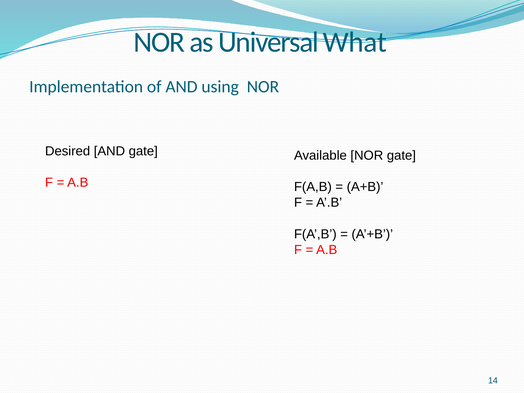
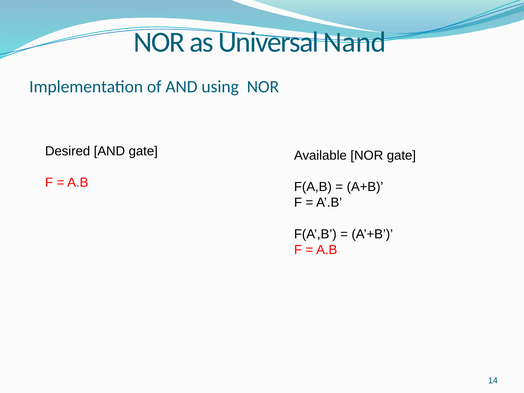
What: What -> Nand
